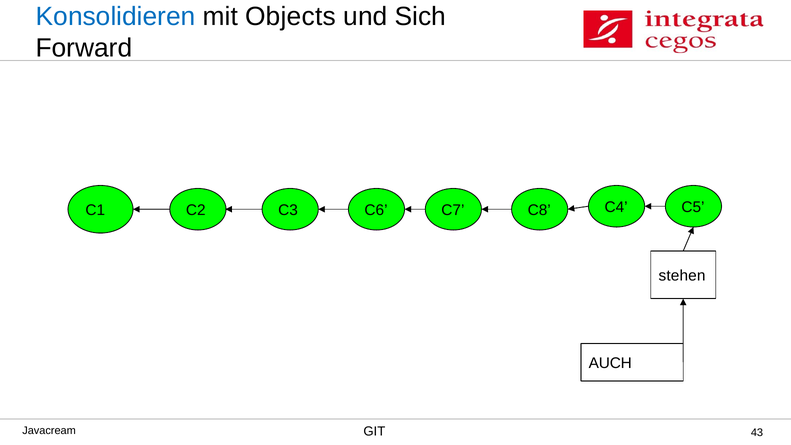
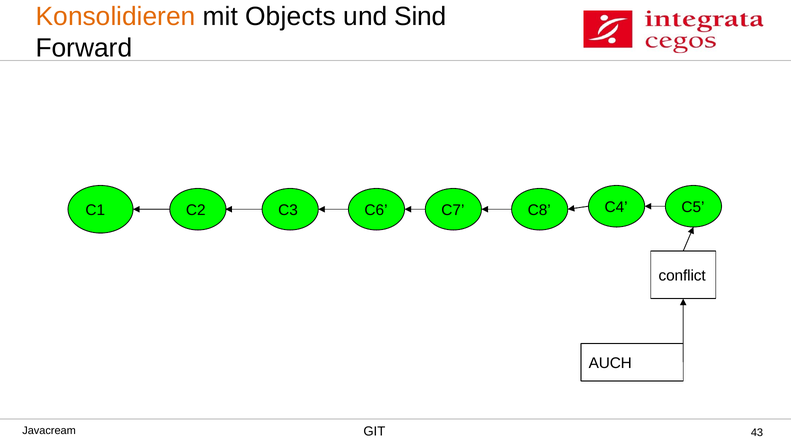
Konsolidieren colour: blue -> orange
Sich: Sich -> Sind
stehen: stehen -> conflict
